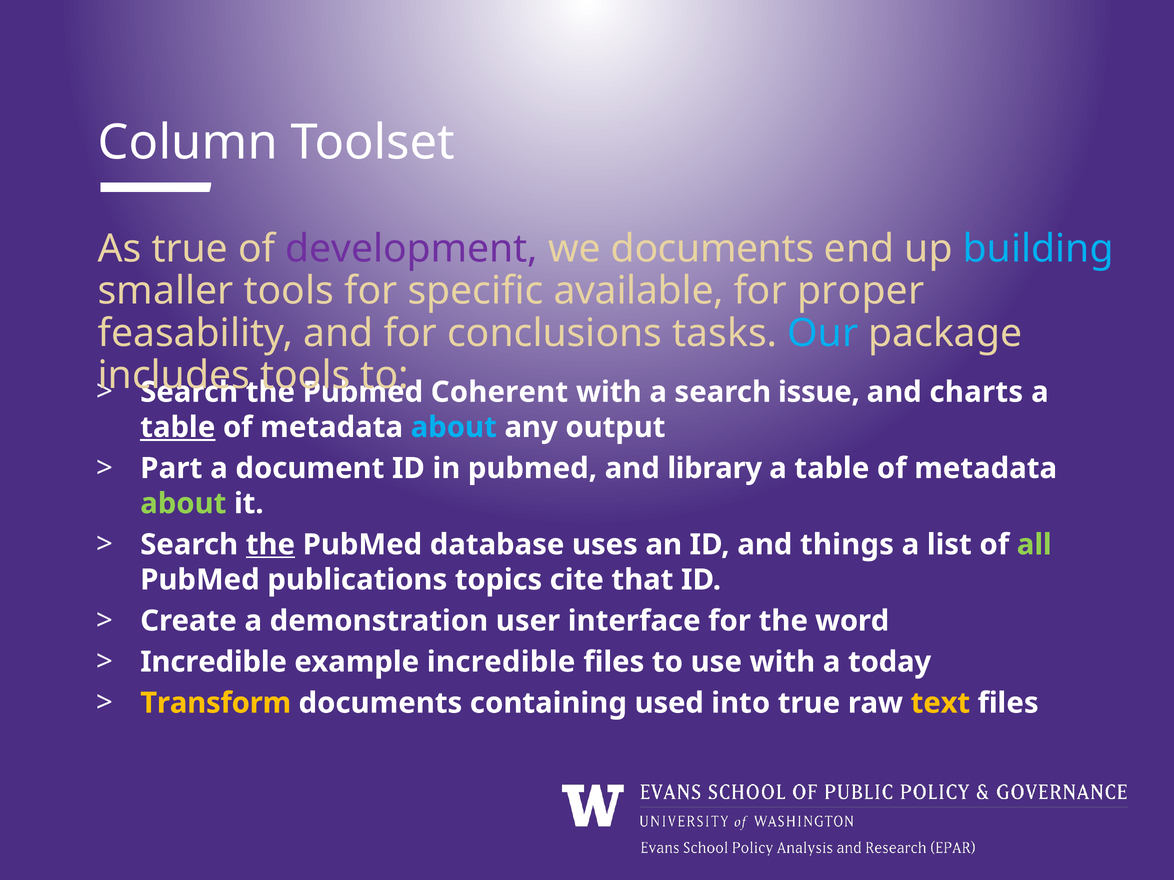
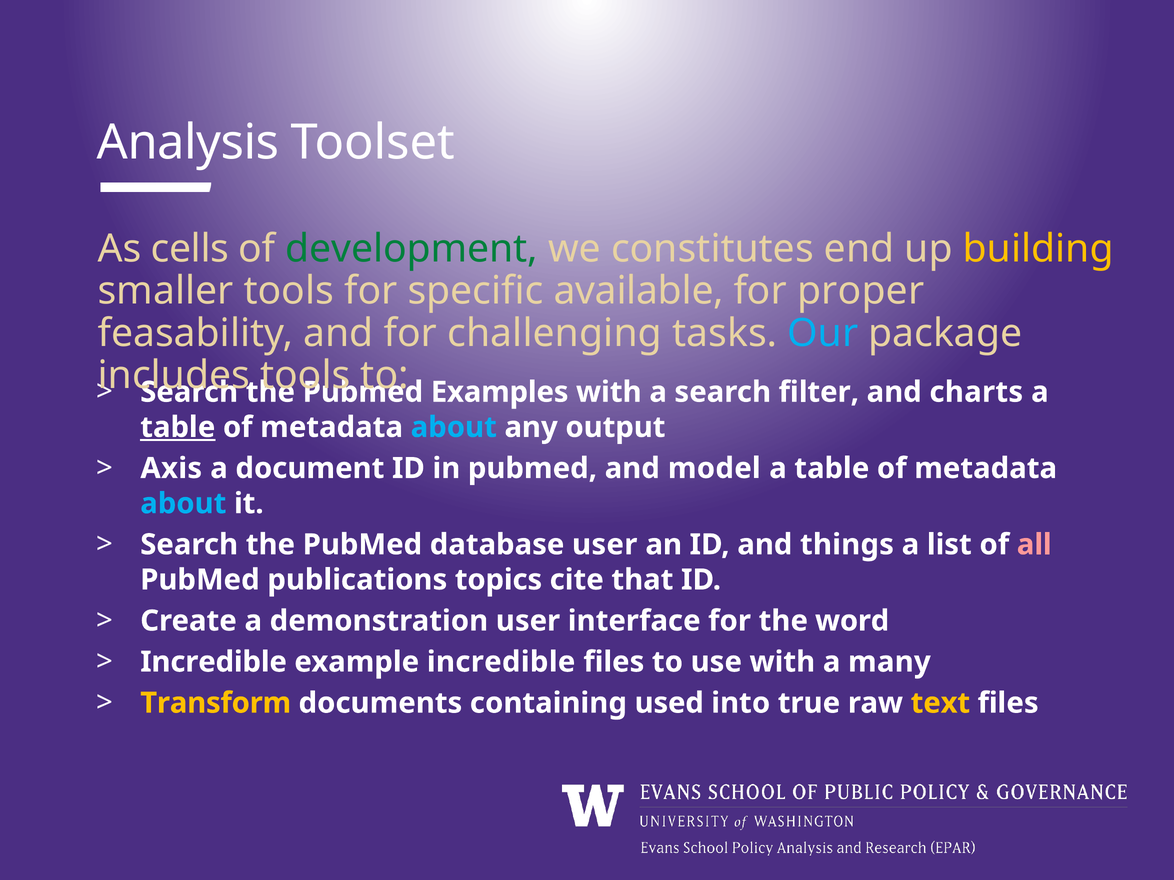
Column: Column -> Analysis
As true: true -> cells
development colour: purple -> green
we documents: documents -> constitutes
building colour: light blue -> yellow
conclusions: conclusions -> challenging
Coherent: Coherent -> Examples
issue: issue -> filter
Part: Part -> Axis
library: library -> model
about at (183, 504) colour: light green -> light blue
the at (270, 545) underline: present -> none
database uses: uses -> user
all colour: light green -> pink
today: today -> many
